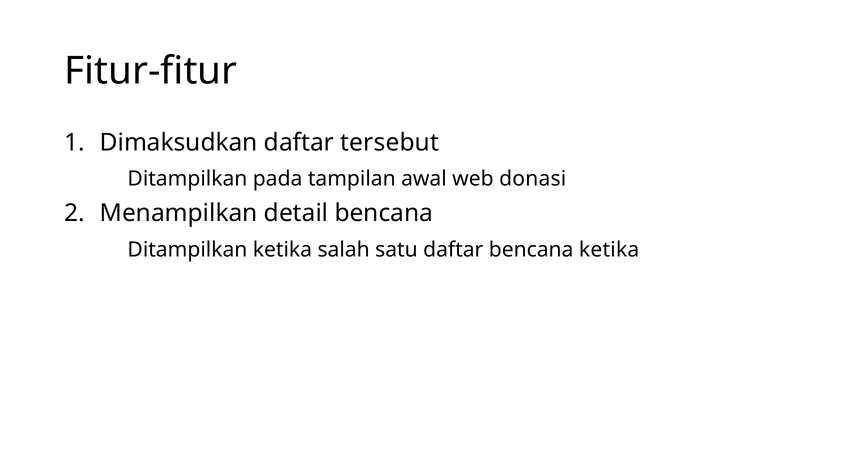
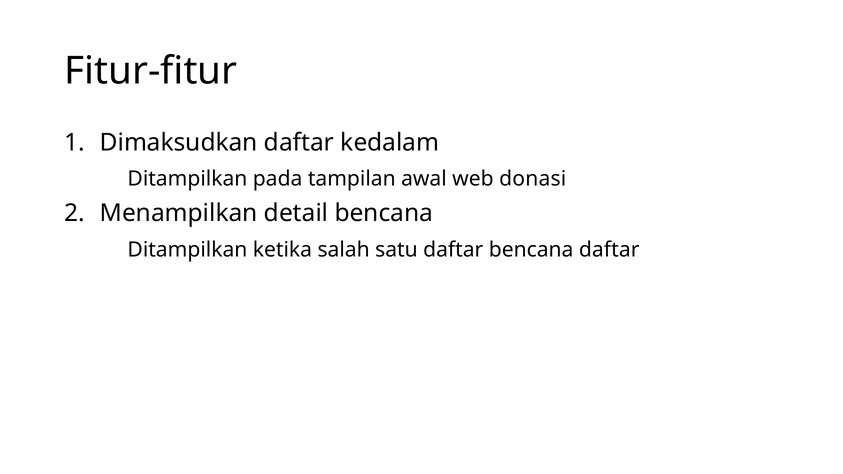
tersebut: tersebut -> kedalam
bencana ketika: ketika -> daftar
